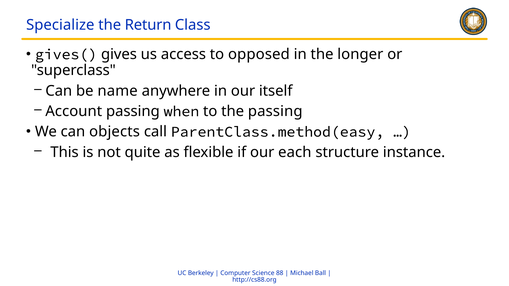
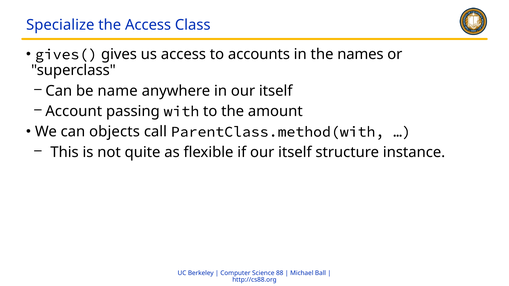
the Return: Return -> Access
opposed: opposed -> accounts
longer: longer -> names
when: when -> with
the passing: passing -> amount
ParentClass.method(easy: ParentClass.method(easy -> ParentClass.method(with
if our each: each -> itself
